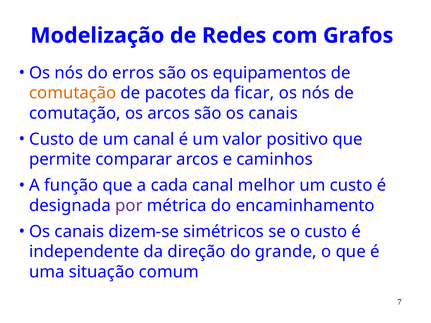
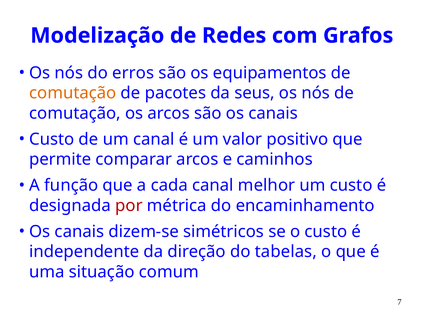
ficar: ficar -> seus
por colour: purple -> red
grande: grande -> tabelas
